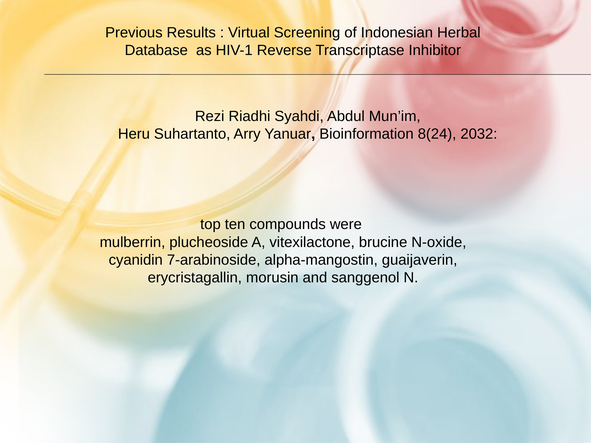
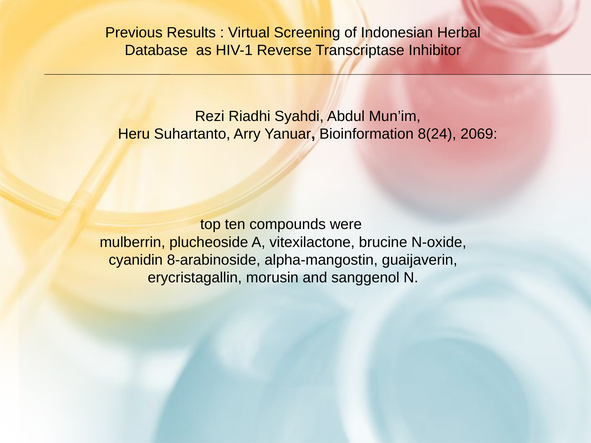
2032: 2032 -> 2069
7-arabinoside: 7-arabinoside -> 8-arabinoside
